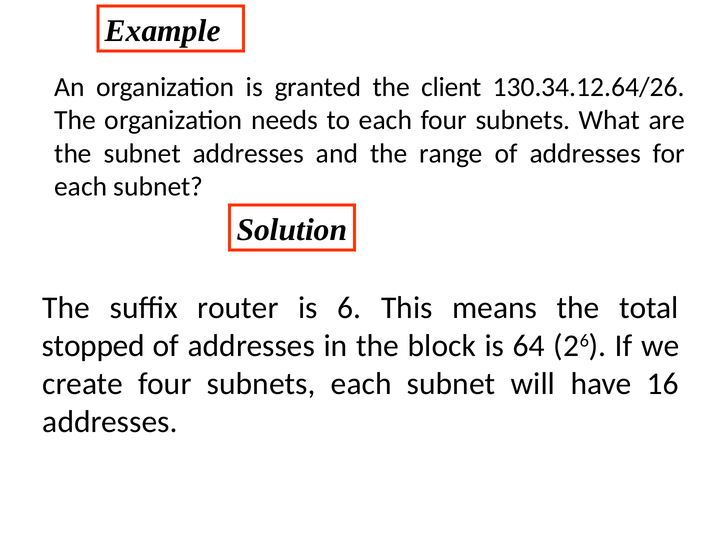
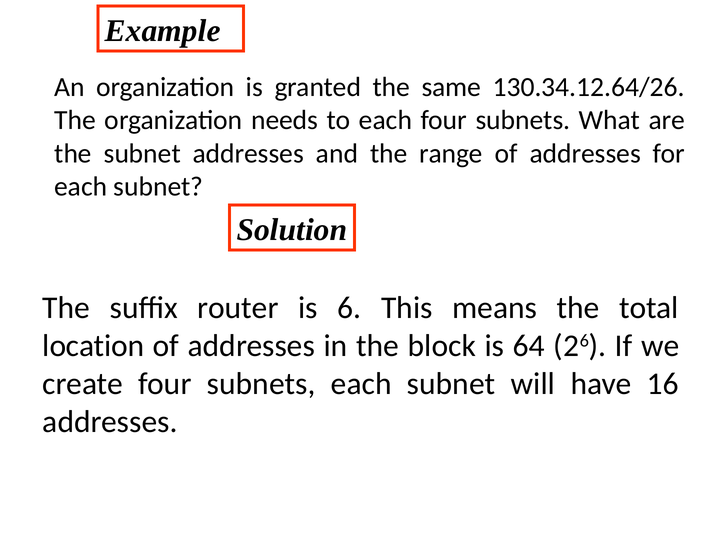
client: client -> same
stopped: stopped -> location
